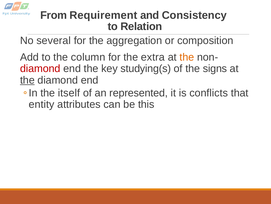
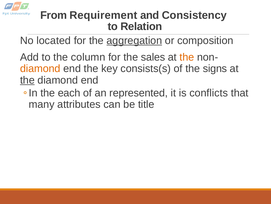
several: several -> located
aggregation underline: none -> present
extra: extra -> sales
diamond at (40, 68) colour: red -> orange
studying(s: studying(s -> consists(s
itself: itself -> each
entity: entity -> many
this: this -> title
